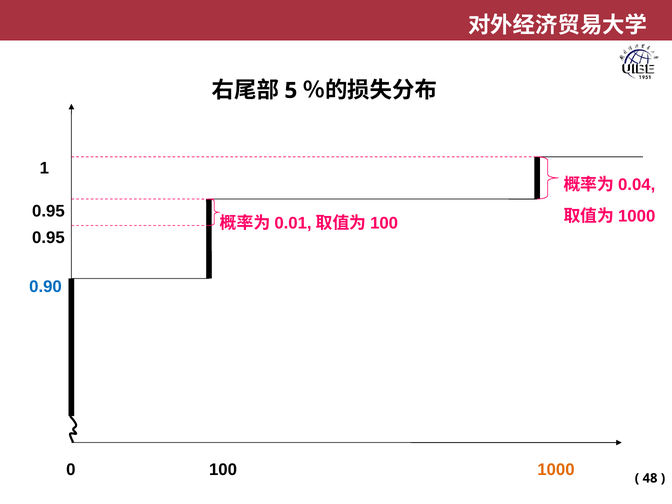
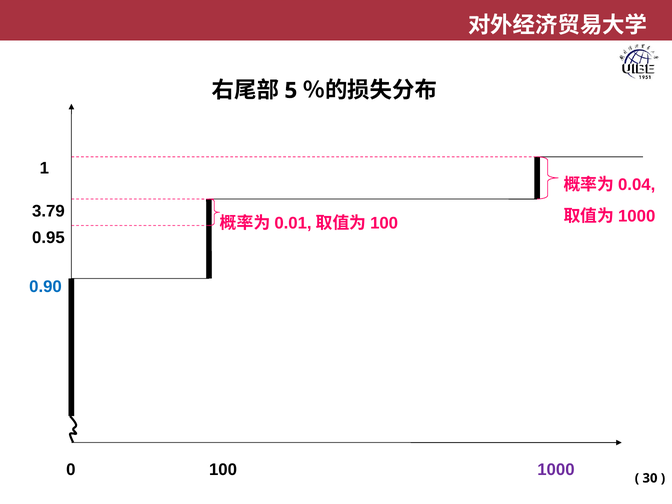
0.95 at (48, 211): 0.95 -> 3.79
1000 colour: orange -> purple
48: 48 -> 30
